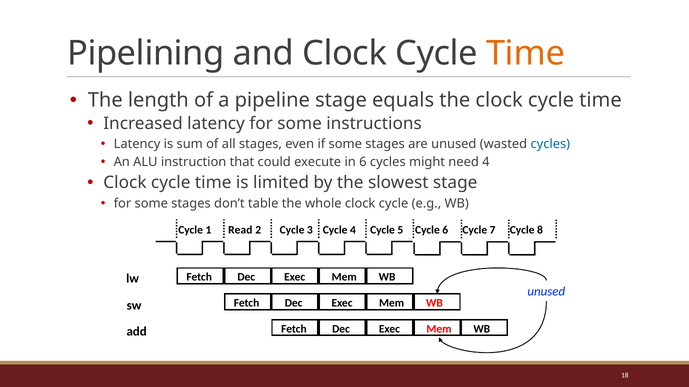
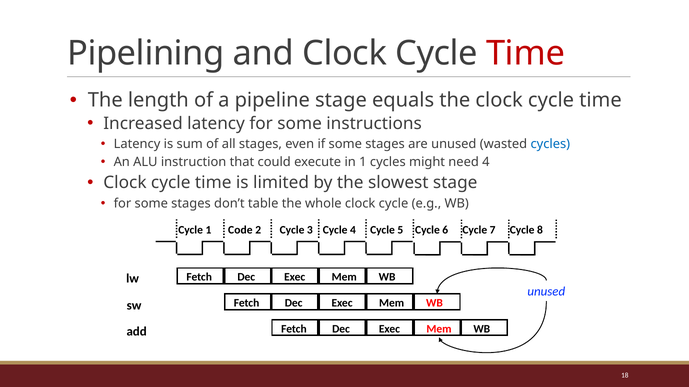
Time at (526, 54) colour: orange -> red
in 6: 6 -> 1
Read: Read -> Code
